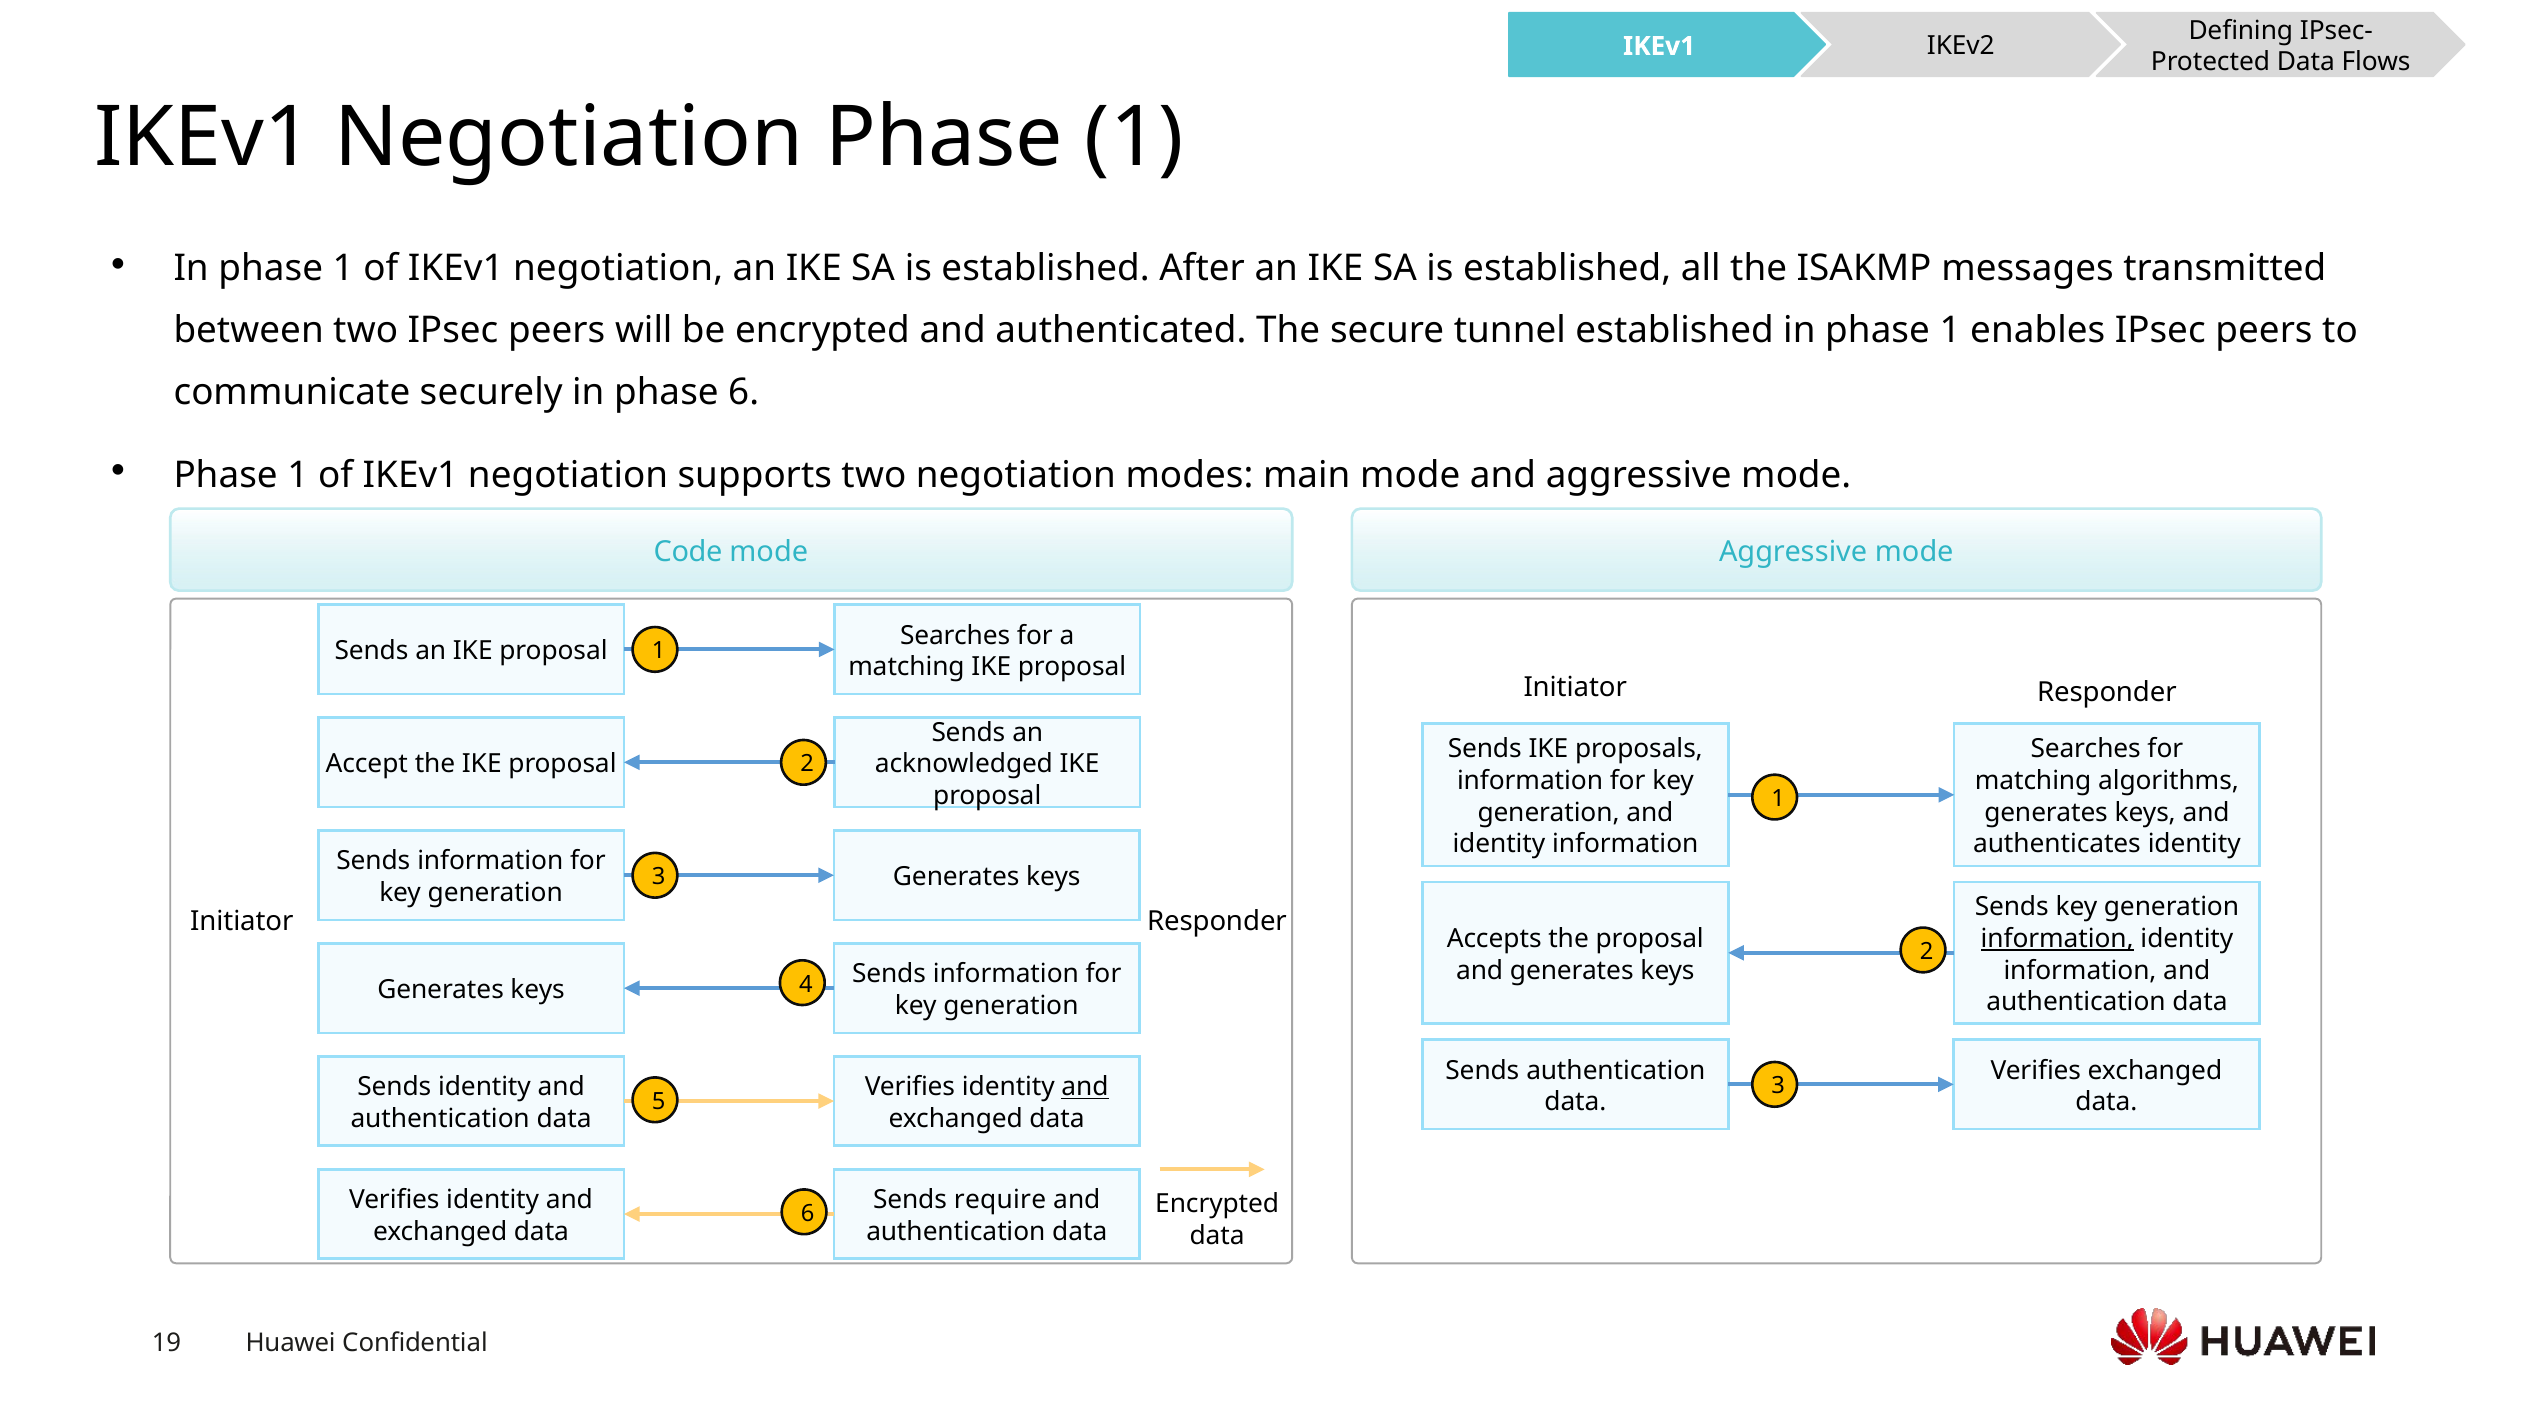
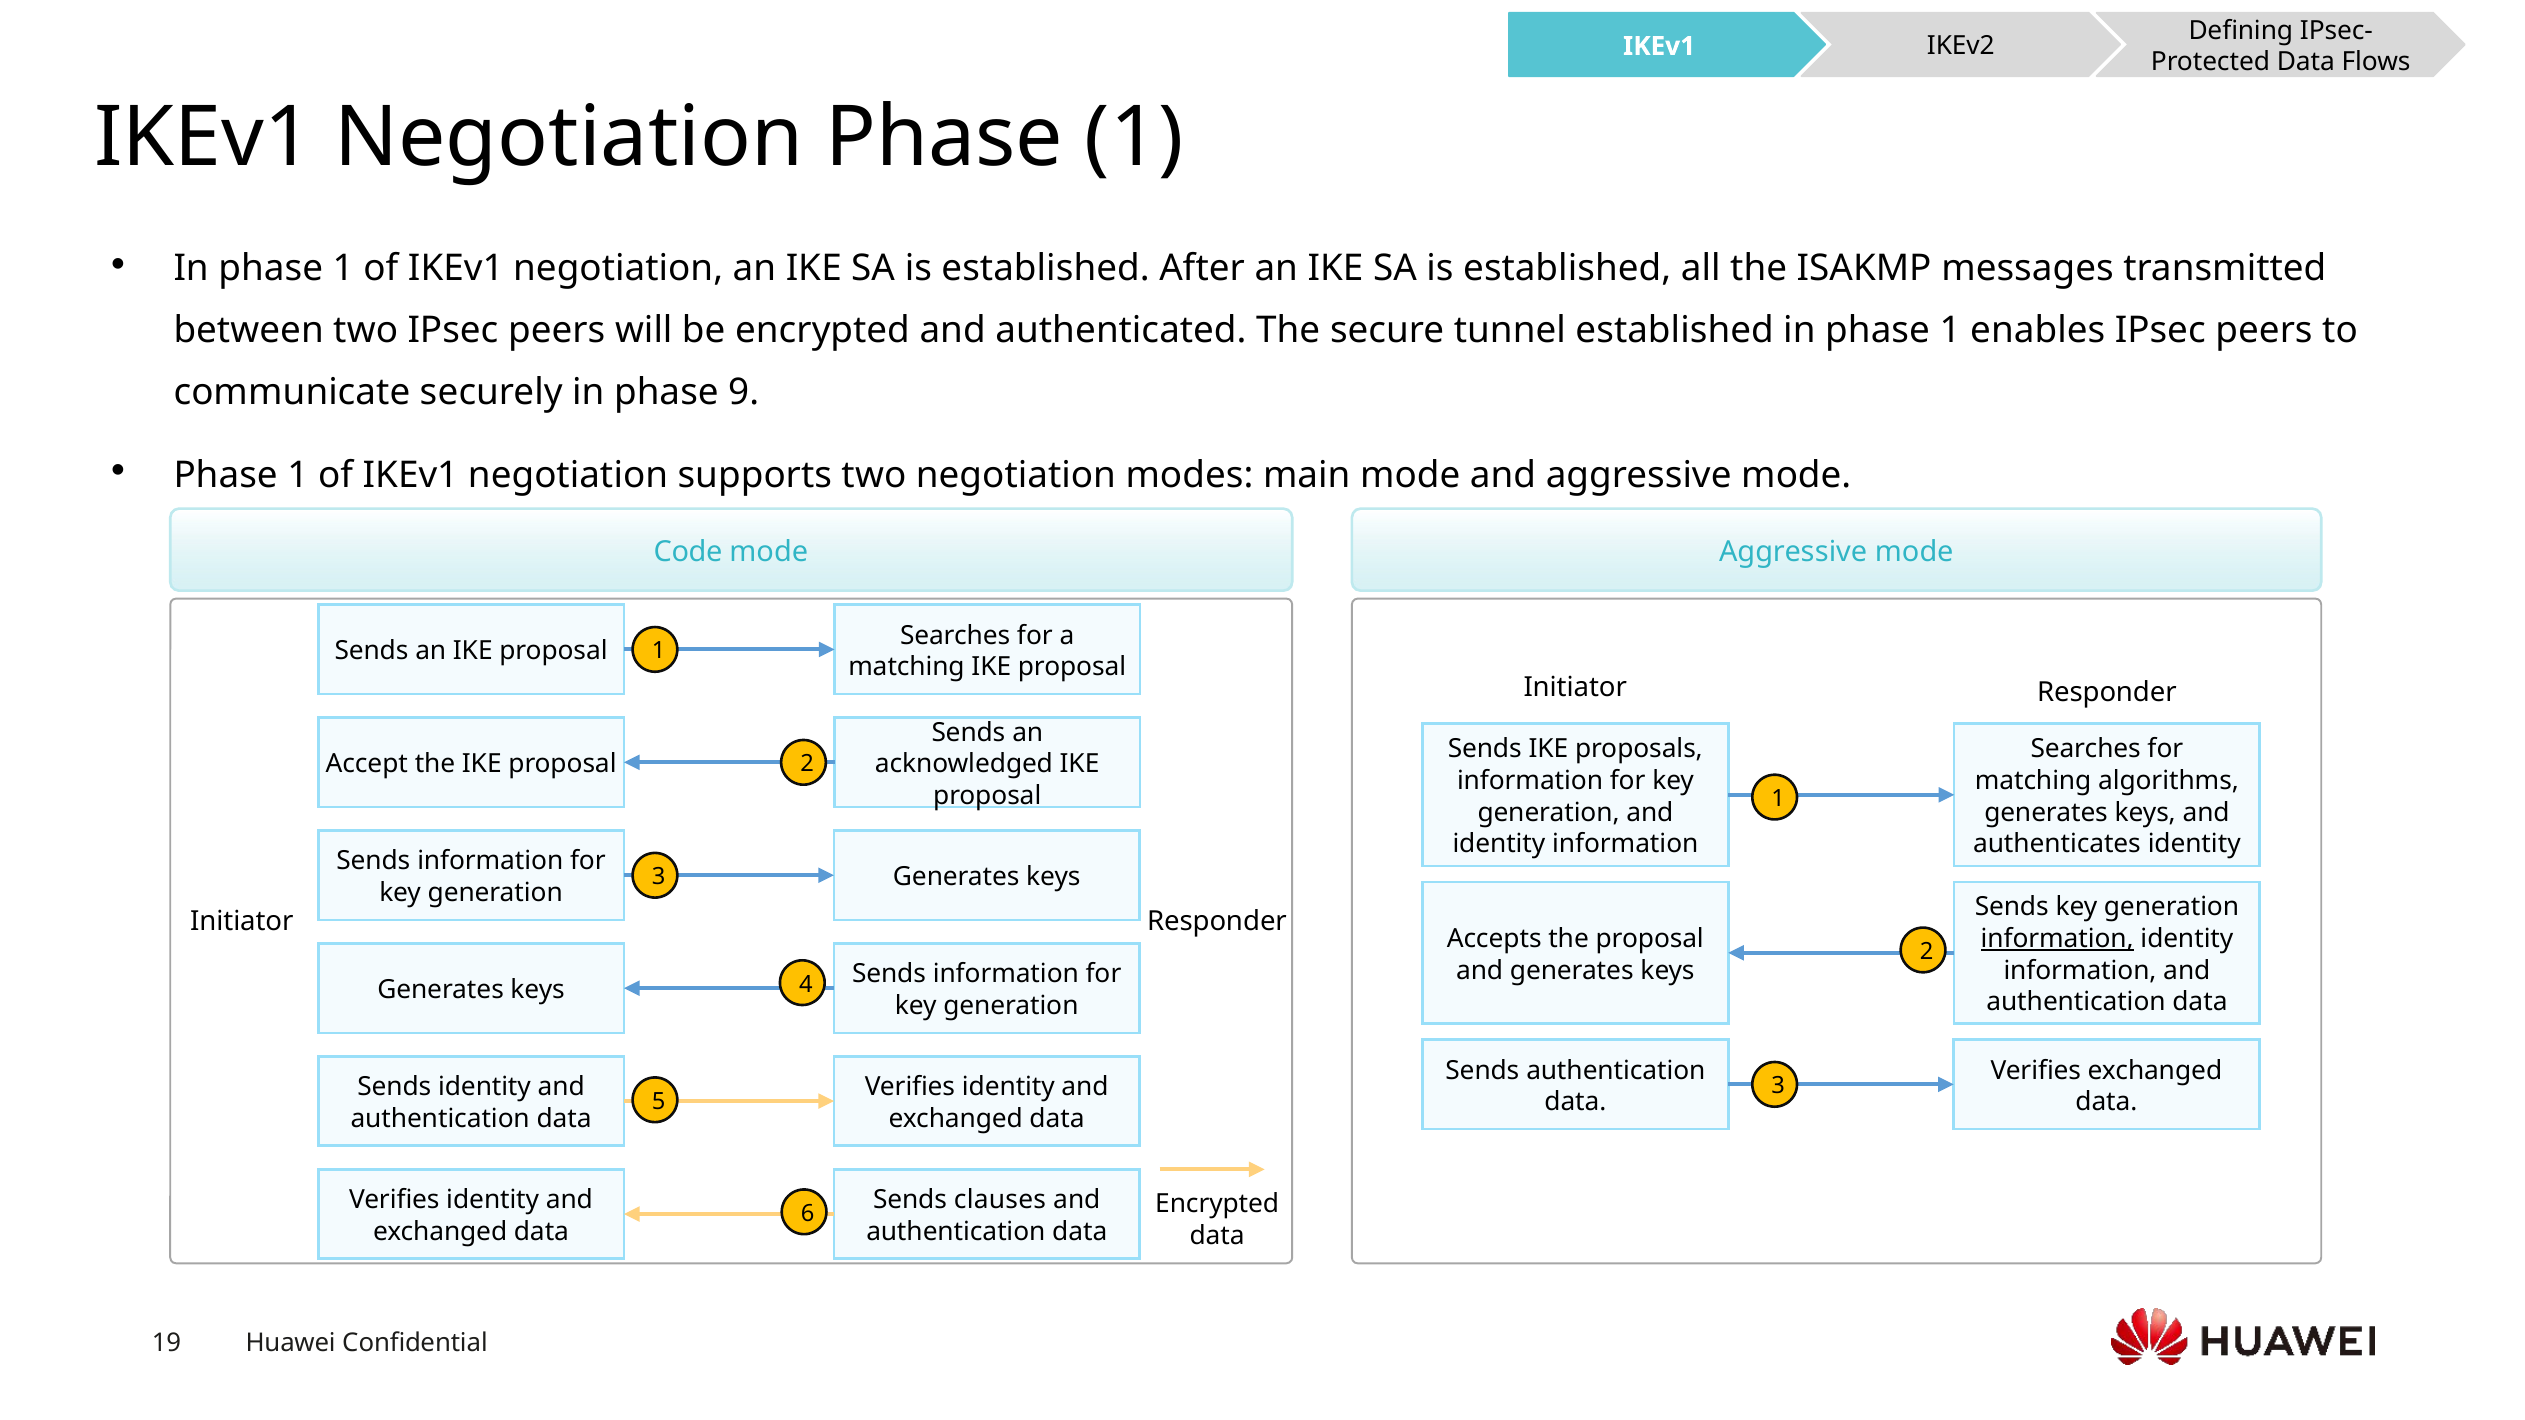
phase 6: 6 -> 9
and at (1085, 1087) underline: present -> none
require: require -> clauses
